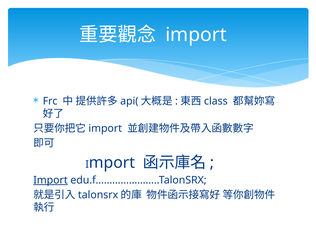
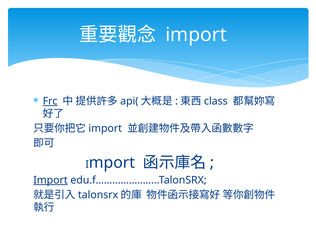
Frc underline: none -> present
